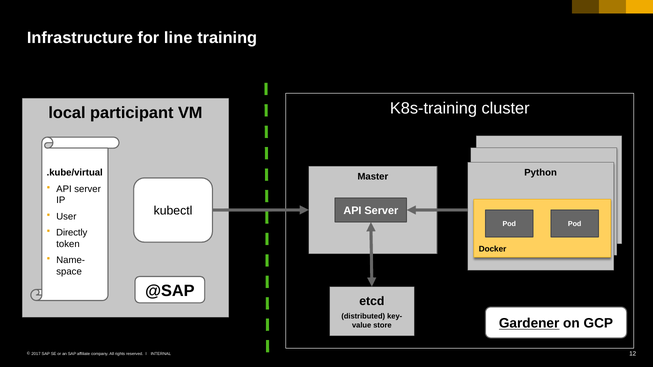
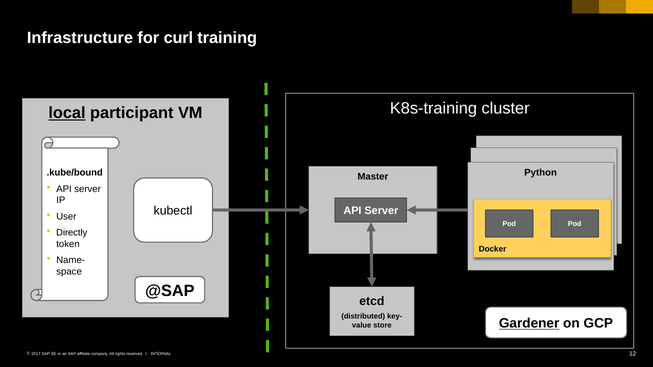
line: line -> curl
local underline: none -> present
.kube/virtual: .kube/virtual -> .kube/bound
